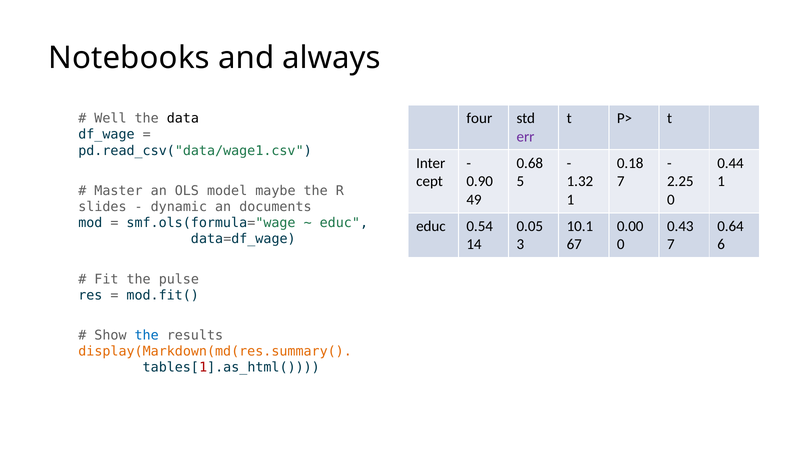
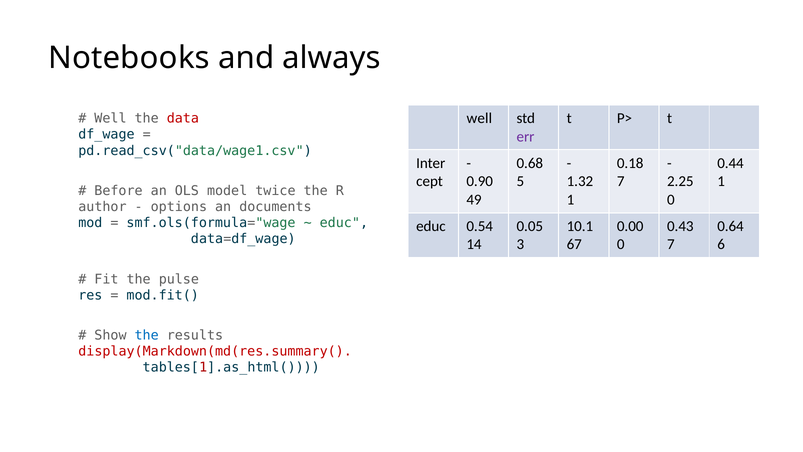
four at (479, 118): four -> well
data colour: black -> red
Master: Master -> Before
maybe: maybe -> twice
slides: slides -> author
dynamic: dynamic -> options
display(Markdown(md(res.summary( colour: orange -> red
